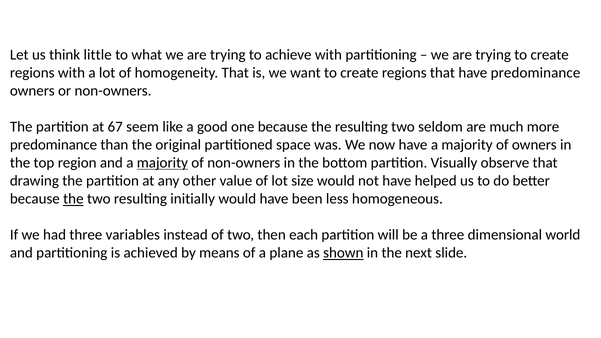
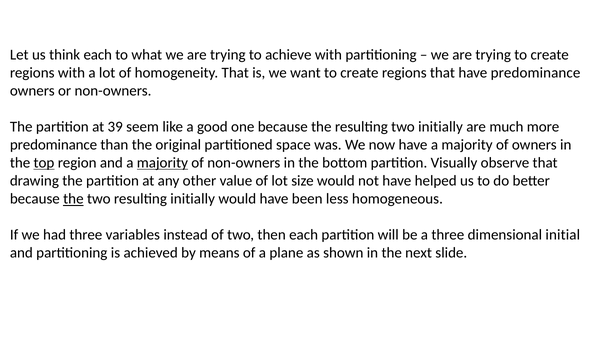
think little: little -> each
67: 67 -> 39
two seldom: seldom -> initially
top underline: none -> present
world: world -> initial
shown underline: present -> none
